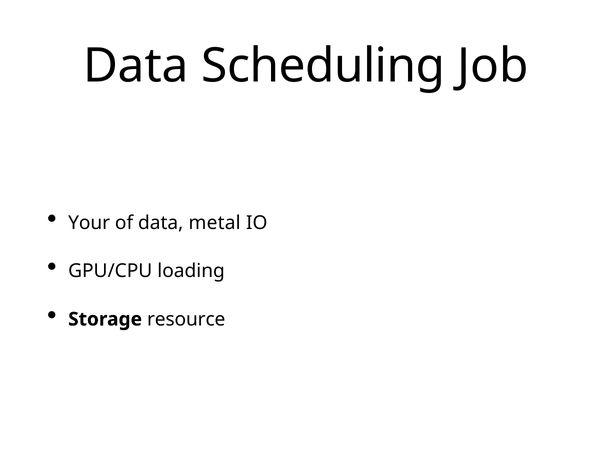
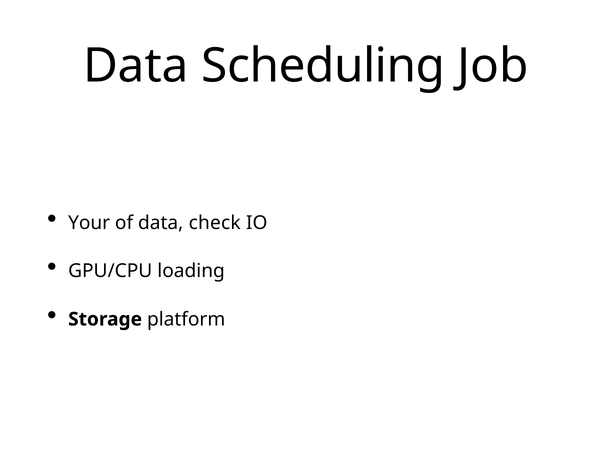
metal: metal -> check
resource: resource -> platform
